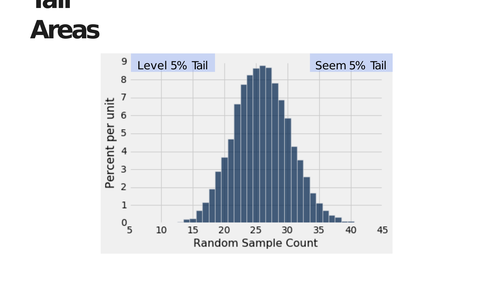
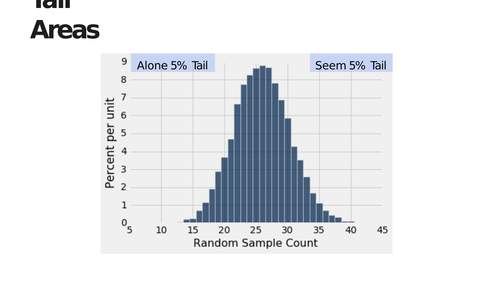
Level: Level -> Alone
